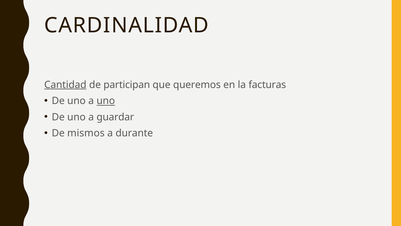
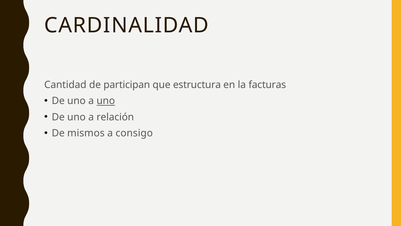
Cantidad underline: present -> none
queremos: queremos -> estructura
guardar: guardar -> relación
durante: durante -> consigo
